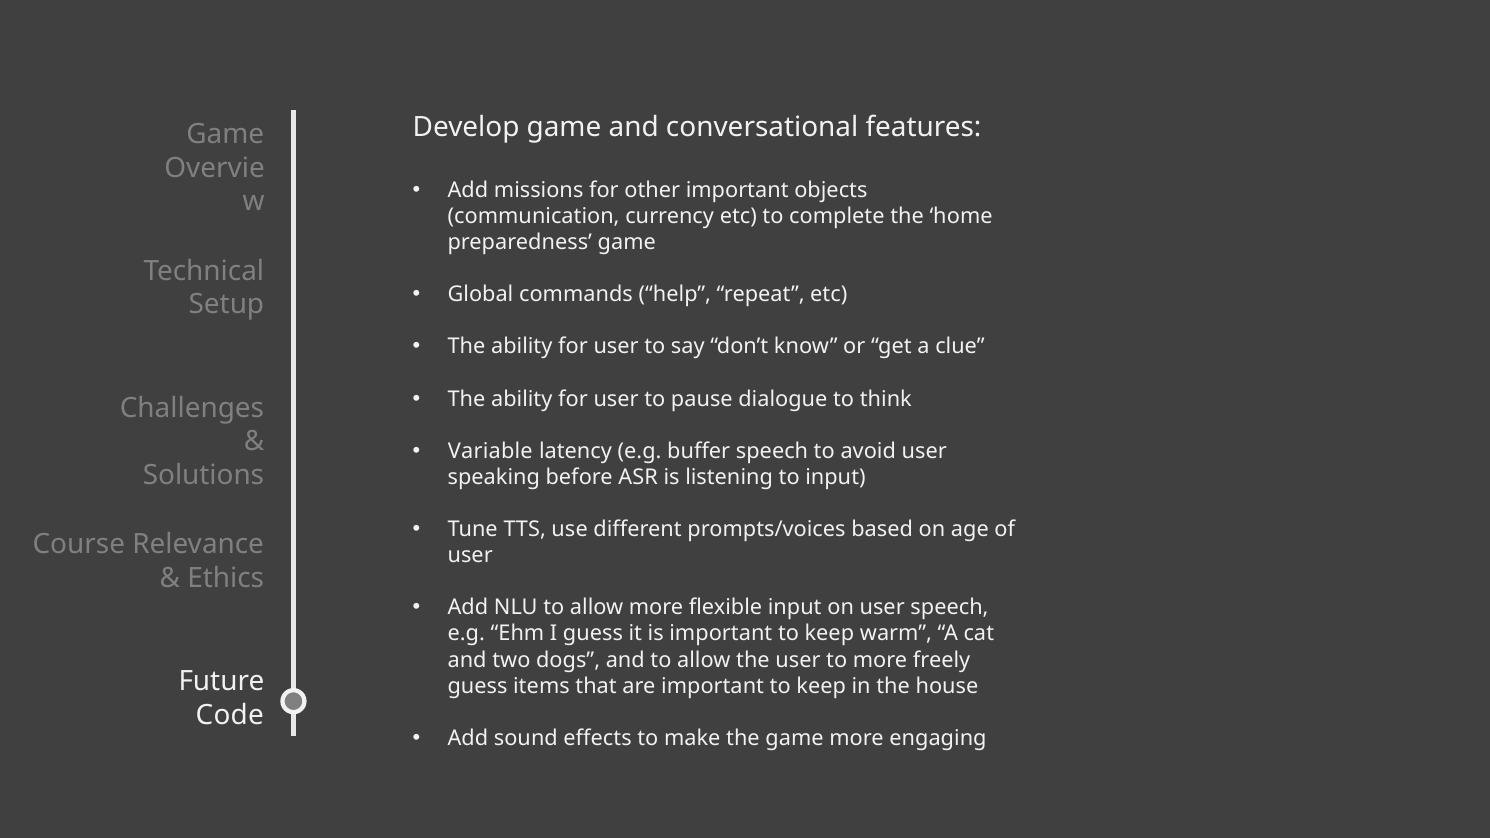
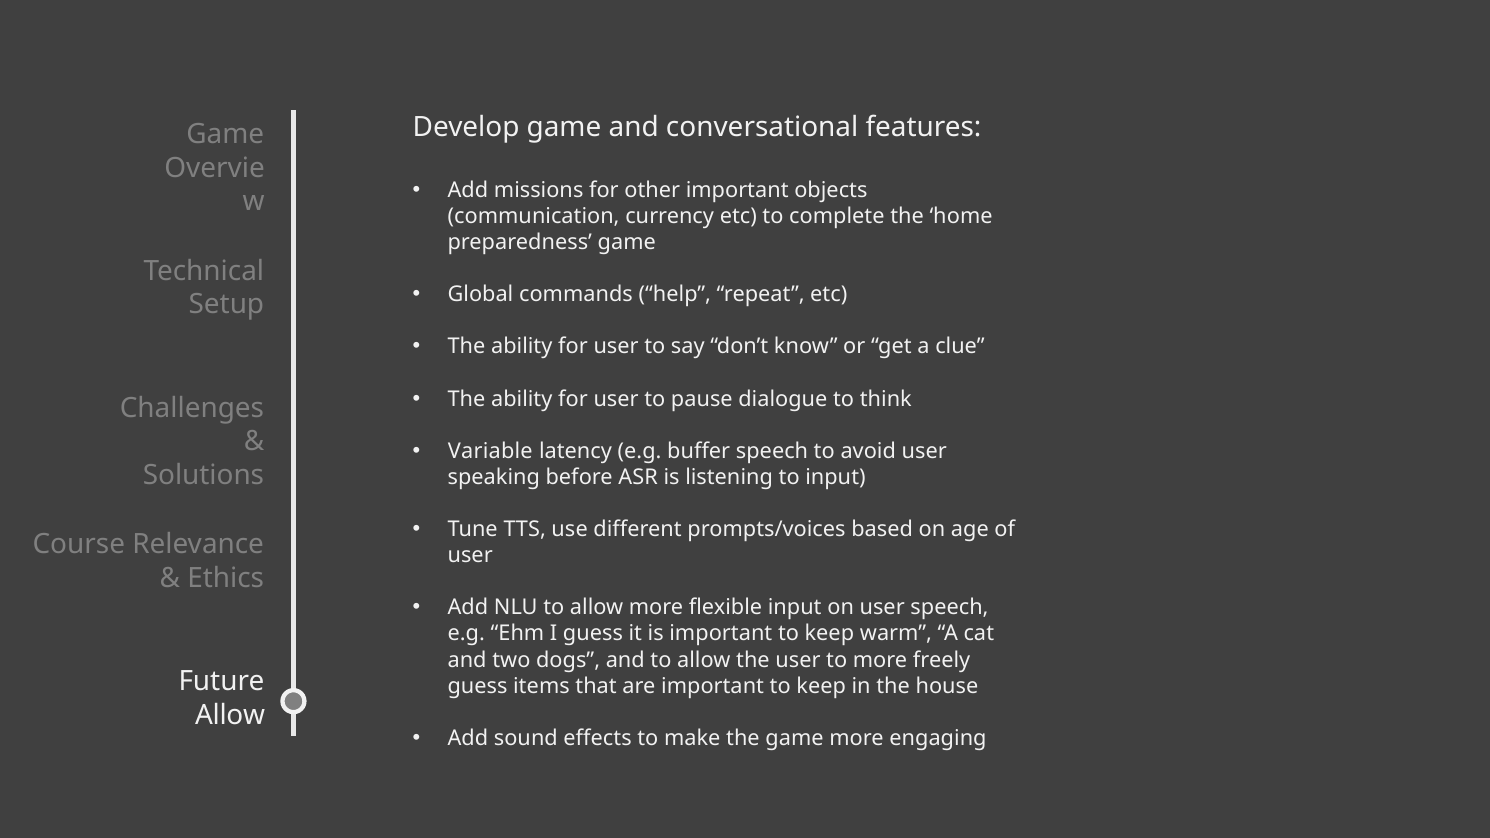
Code at (230, 715): Code -> Allow
